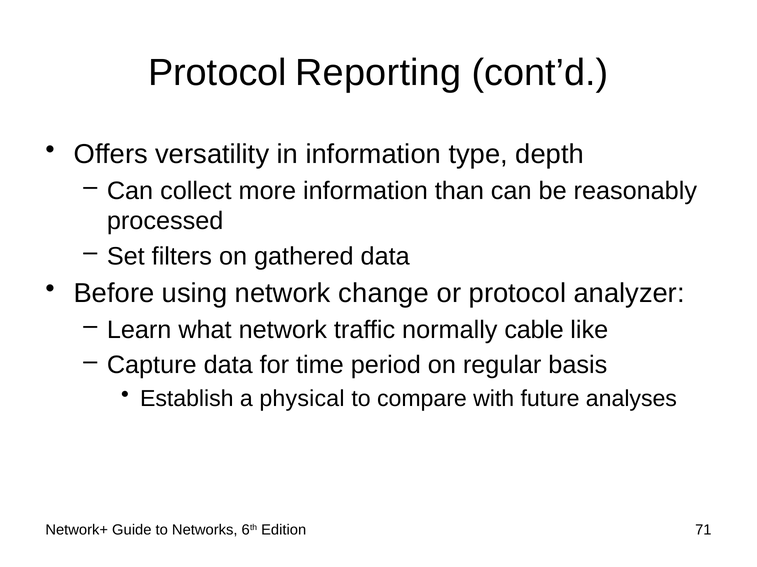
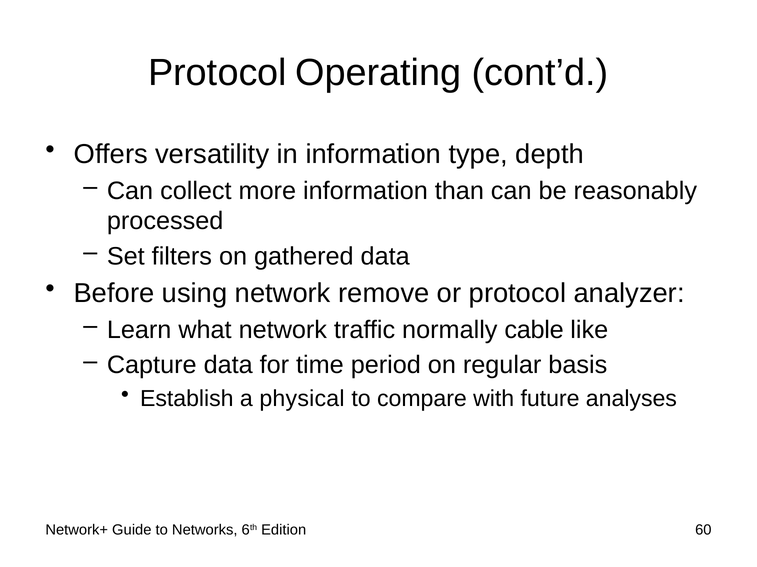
Reporting: Reporting -> Operating
change: change -> remove
71: 71 -> 60
